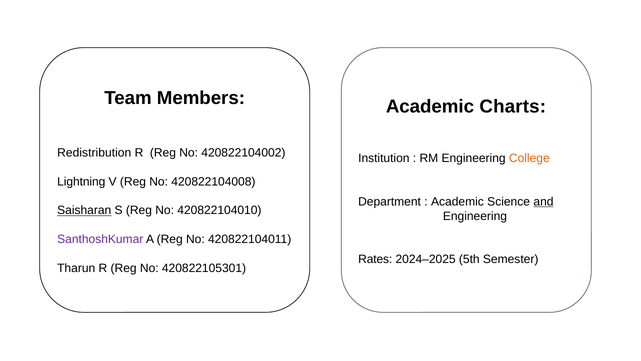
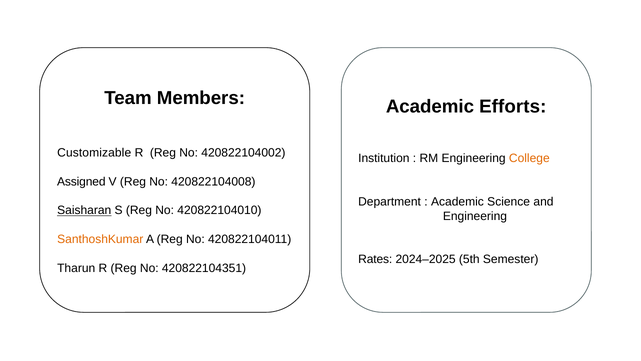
Charts: Charts -> Efforts
Redistribution: Redistribution -> Customizable
Lightning: Lightning -> Assigned
and underline: present -> none
SanthoshKumar colour: purple -> orange
420822105301: 420822105301 -> 420822104351
